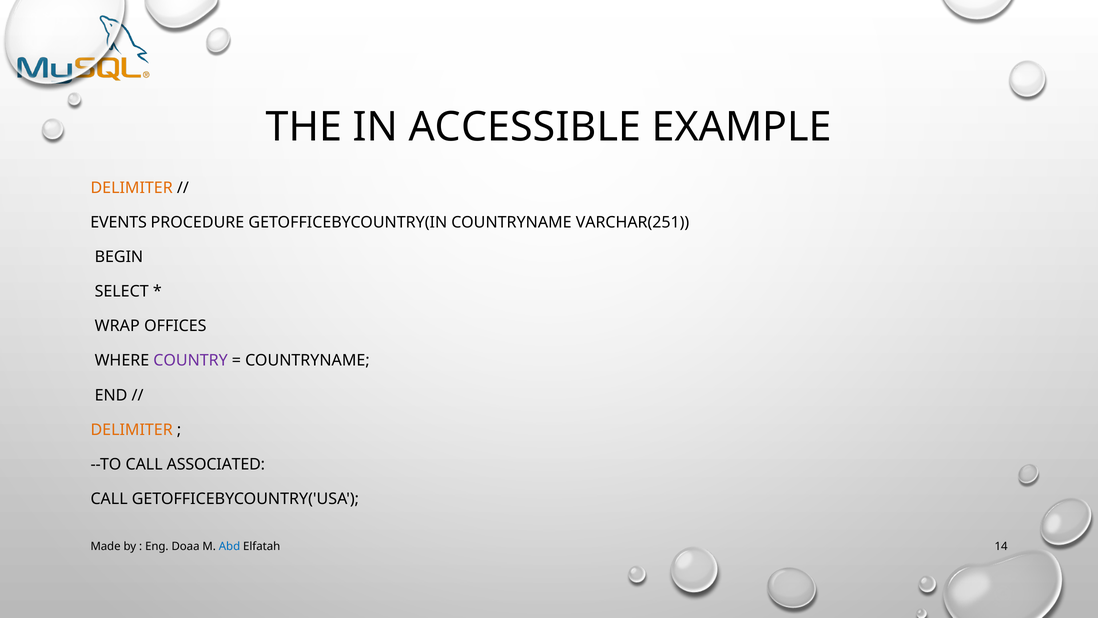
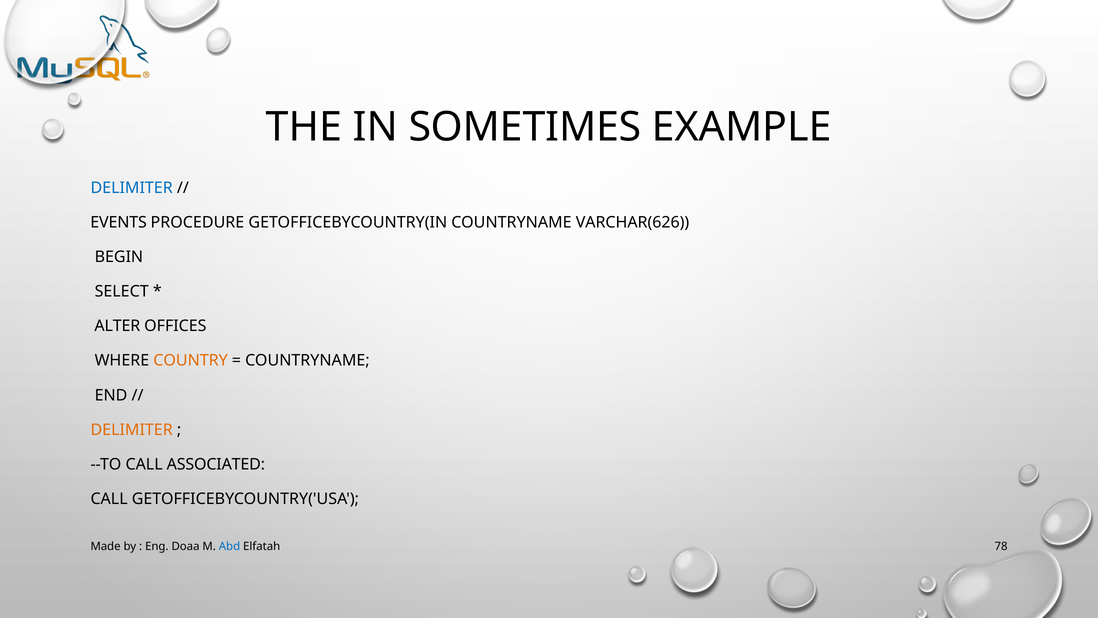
ACCESSIBLE: ACCESSIBLE -> SOMETIMES
DELIMITER at (132, 188) colour: orange -> blue
VARCHAR(251: VARCHAR(251 -> VARCHAR(626
WRAP: WRAP -> ALTER
COUNTRY colour: purple -> orange
14: 14 -> 78
